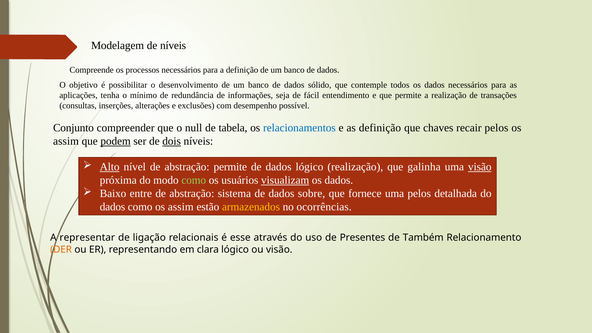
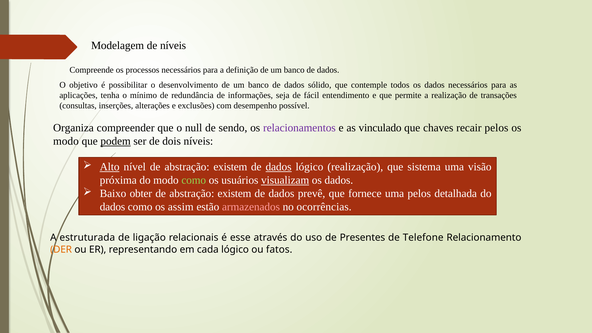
Conjunto: Conjunto -> Organiza
tabela: tabela -> sendo
relacionamentos colour: blue -> purple
as definição: definição -> vinculado
assim at (66, 141): assim -> modo
dois underline: present -> none
nível de abstração permite: permite -> existem
dados at (279, 167) underline: none -> present
galinha: galinha -> sistema
visão at (480, 167) underline: present -> none
entre: entre -> obter
sistema at (234, 194): sistema -> existem
sobre: sobre -> prevê
armazenados colour: yellow -> pink
representar: representar -> estruturada
Também: Também -> Telefone
clara: clara -> cada
ou visão: visão -> fatos
